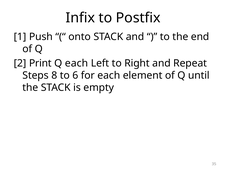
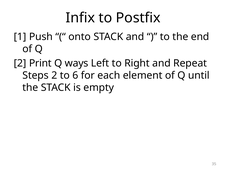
Q each: each -> ways
Steps 8: 8 -> 2
